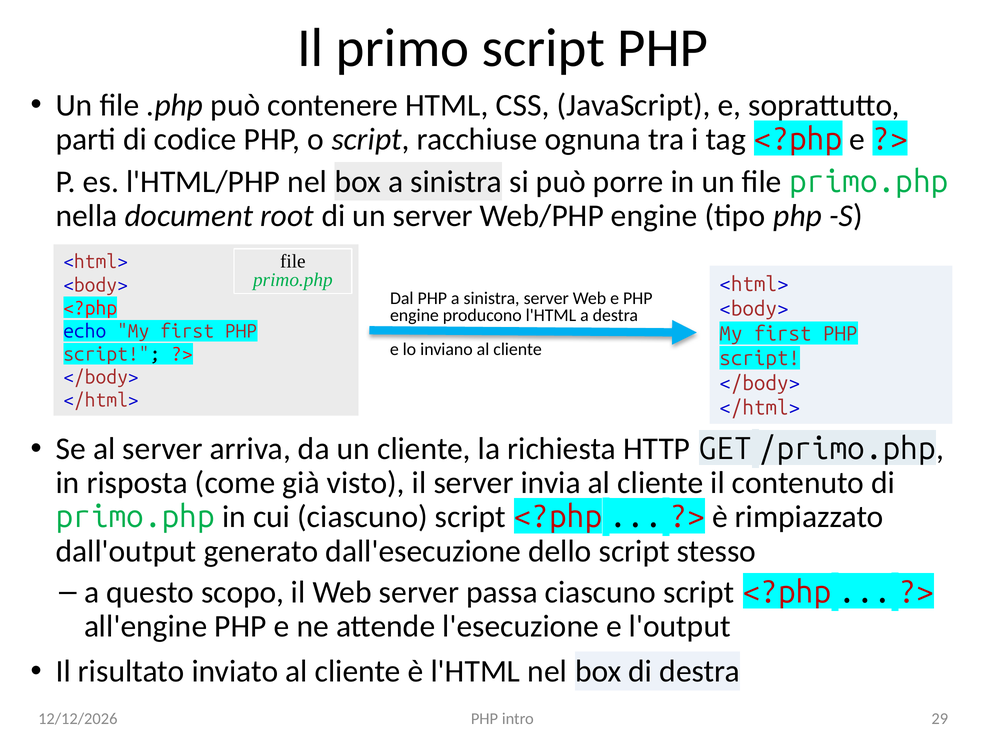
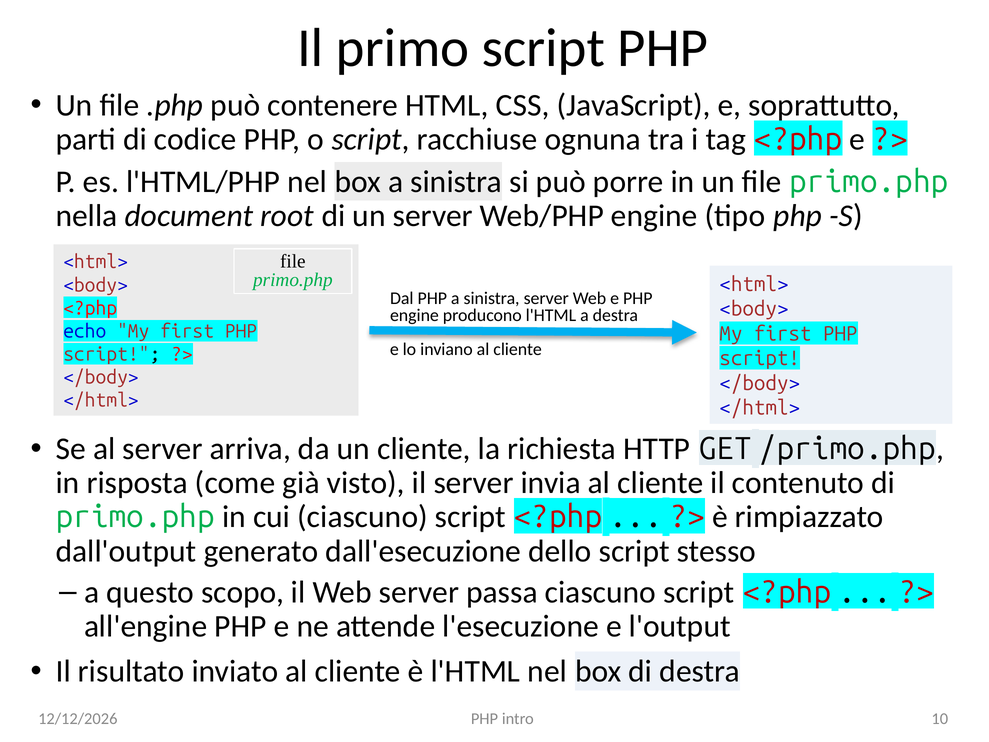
29: 29 -> 10
